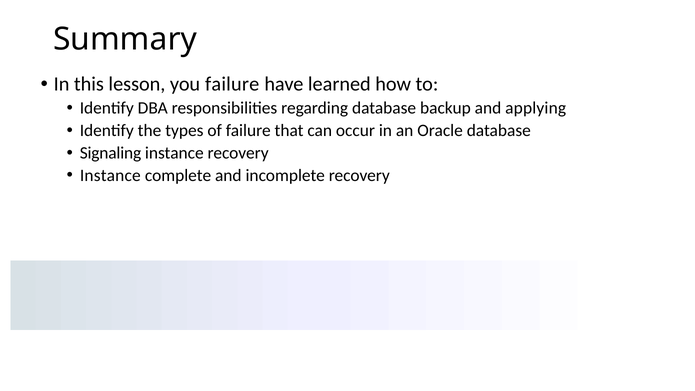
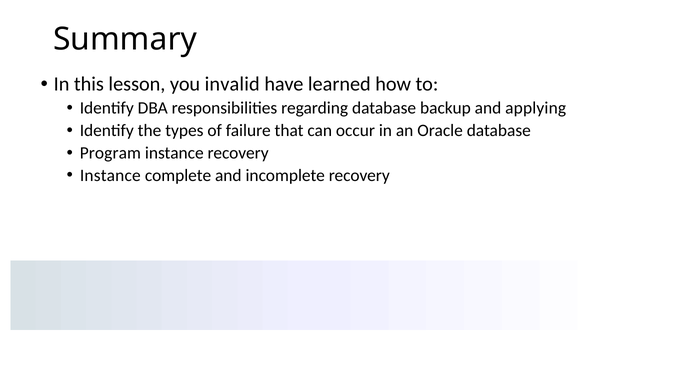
you failure: failure -> invalid
Signaling: Signaling -> Program
